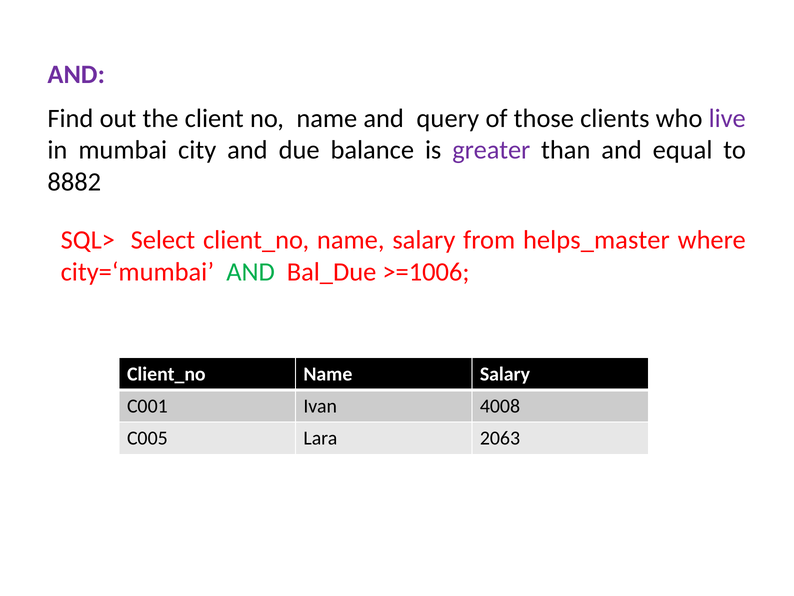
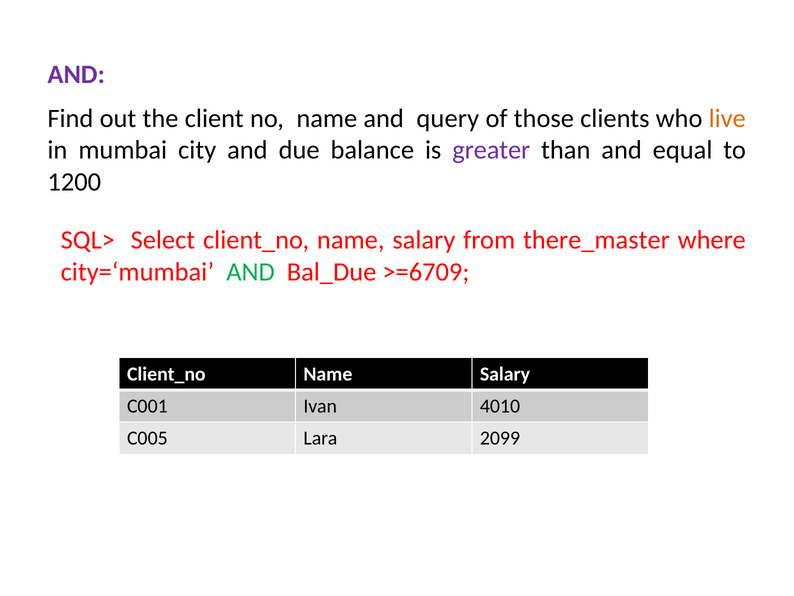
live colour: purple -> orange
8882: 8882 -> 1200
helps_master: helps_master -> there_master
>=1006: >=1006 -> >=6709
4008: 4008 -> 4010
2063: 2063 -> 2099
